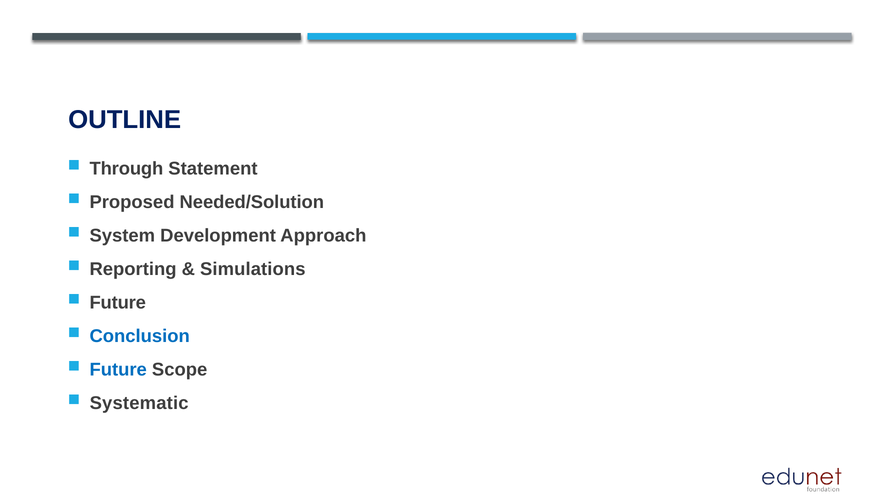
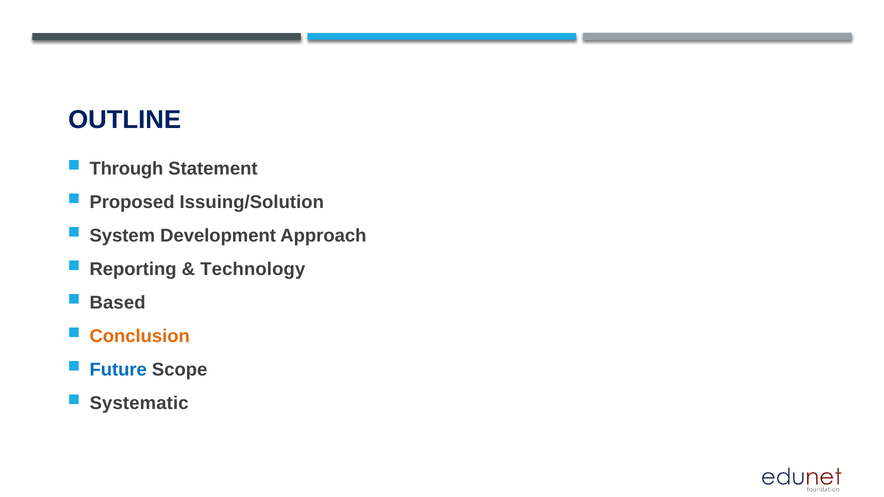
Needed/Solution: Needed/Solution -> Issuing/Solution
Simulations: Simulations -> Technology
Future at (118, 303): Future -> Based
Conclusion colour: blue -> orange
